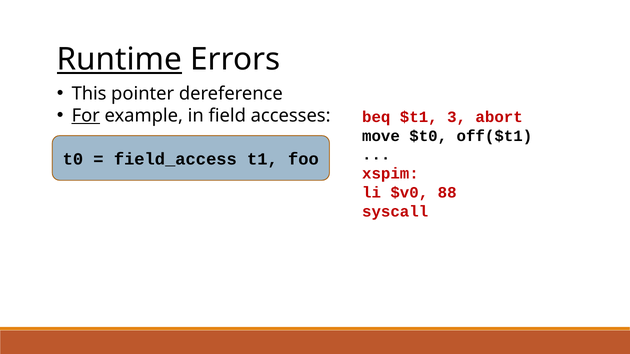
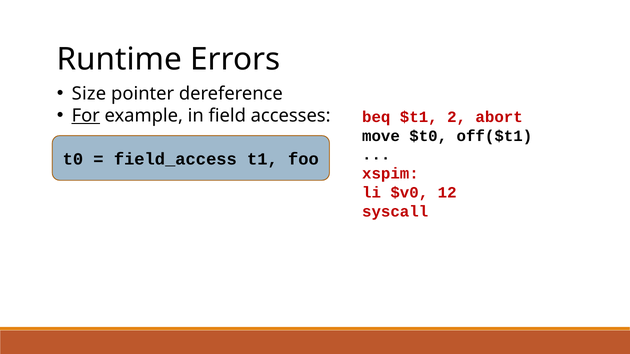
Runtime underline: present -> none
This: This -> Size
3: 3 -> 2
88: 88 -> 12
